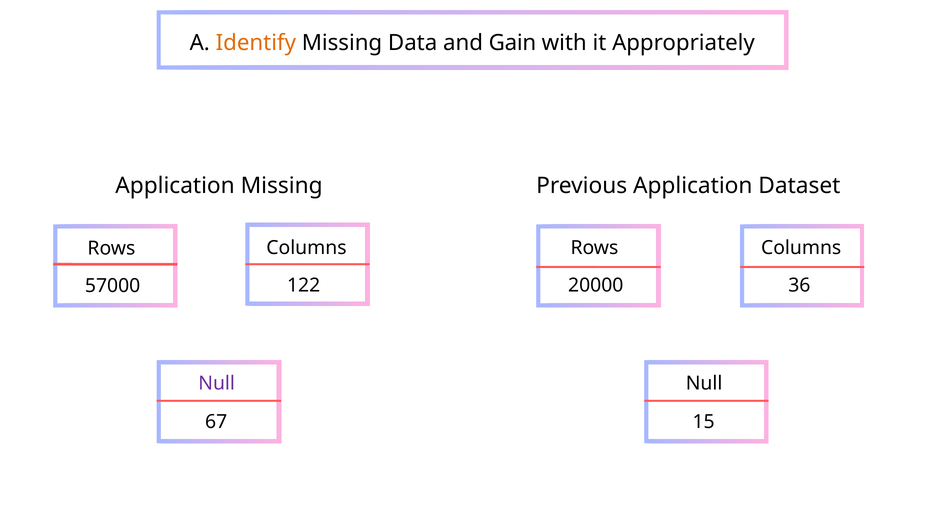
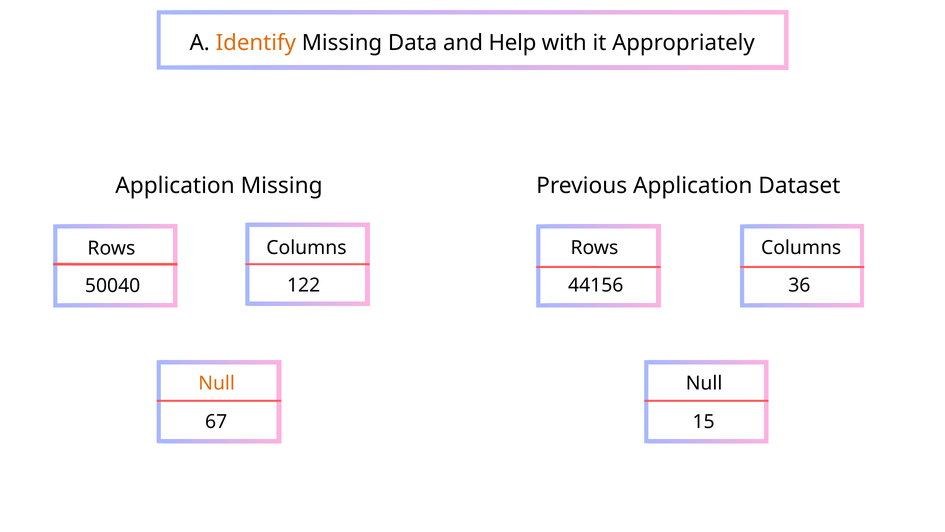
Gain: Gain -> Help
20000: 20000 -> 44156
57000: 57000 -> 50040
Null at (217, 383) colour: purple -> orange
